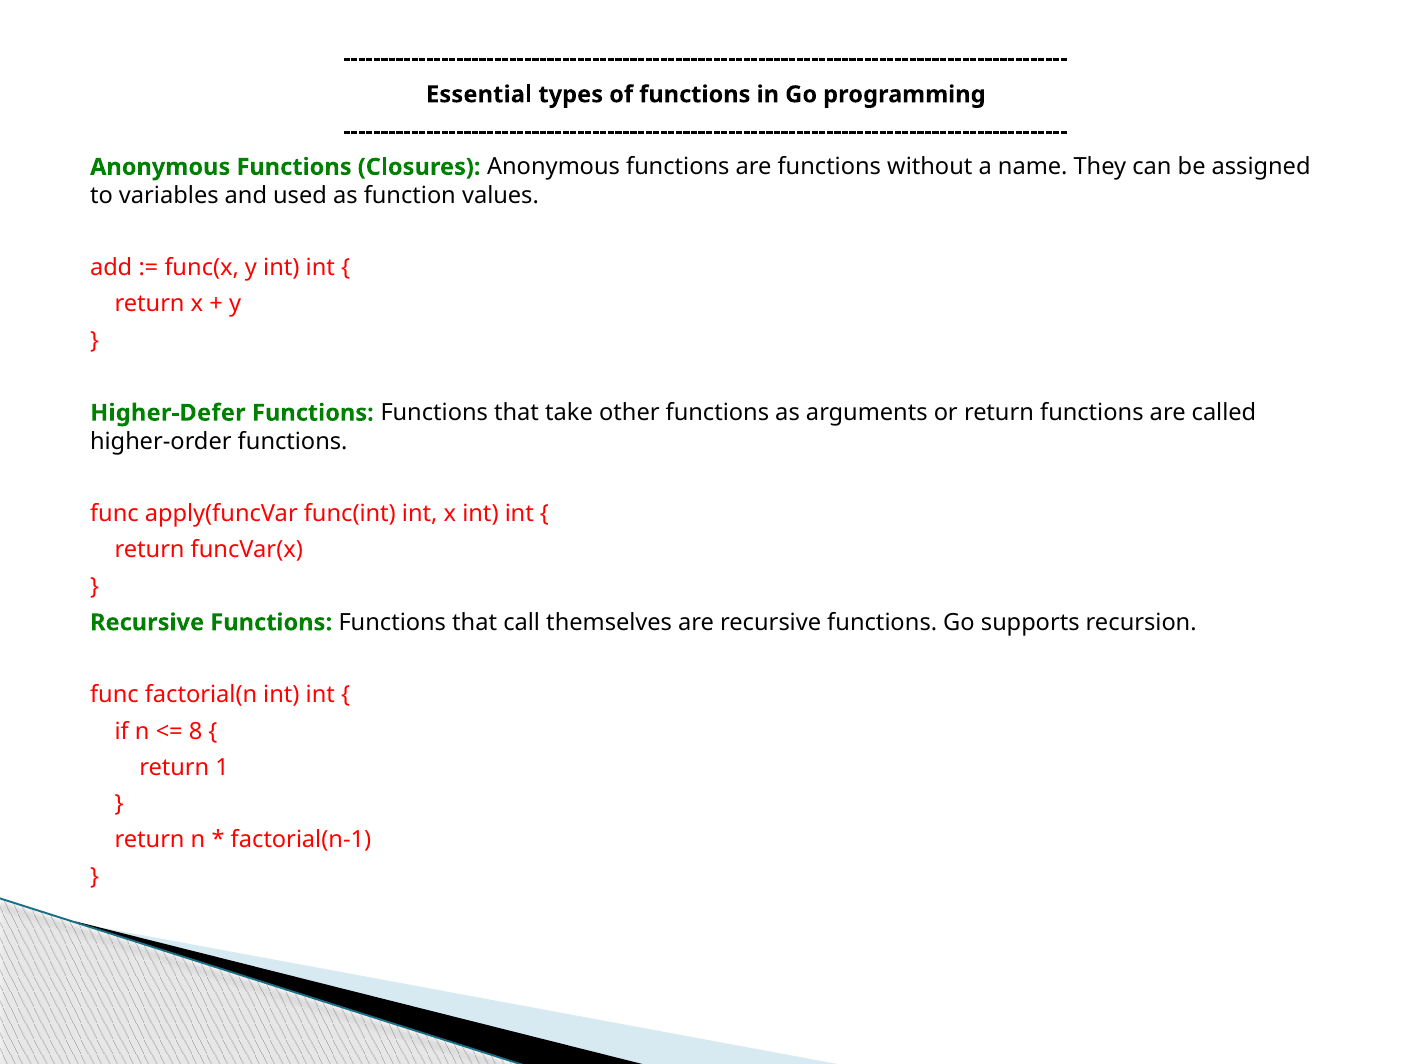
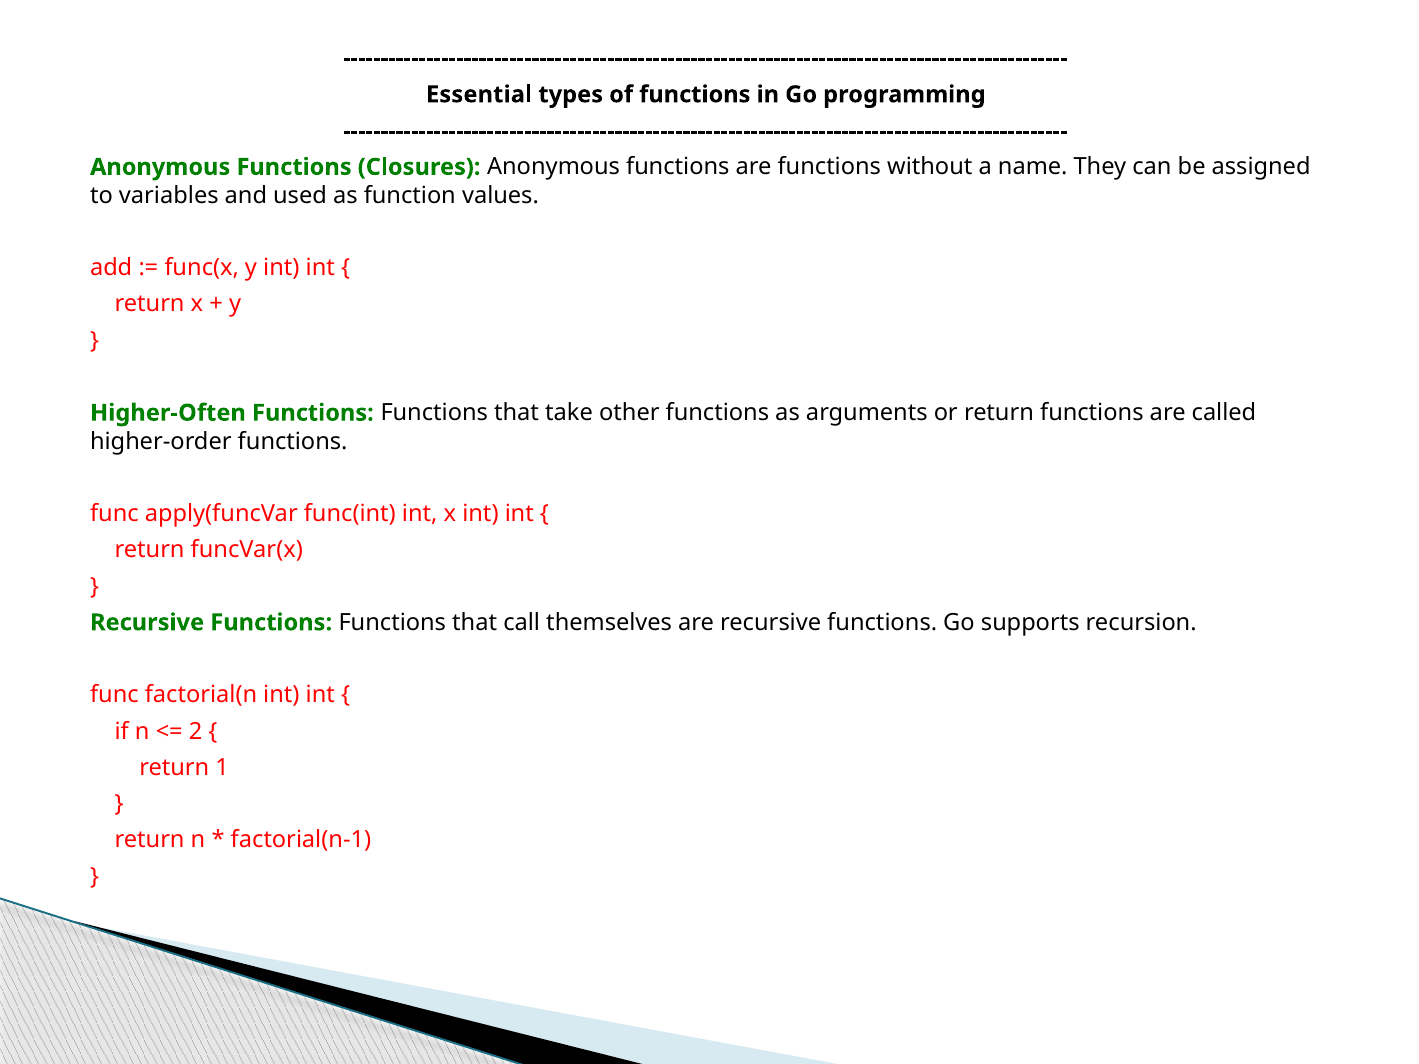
Higher-Defer: Higher-Defer -> Higher-Often
8: 8 -> 2
